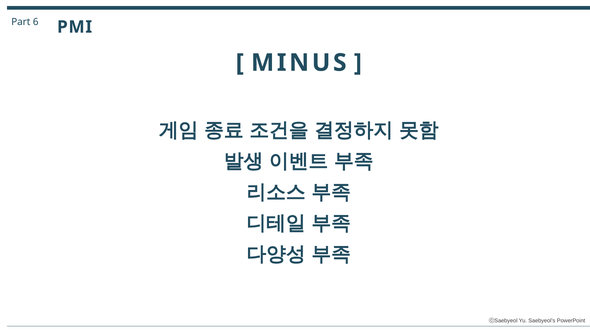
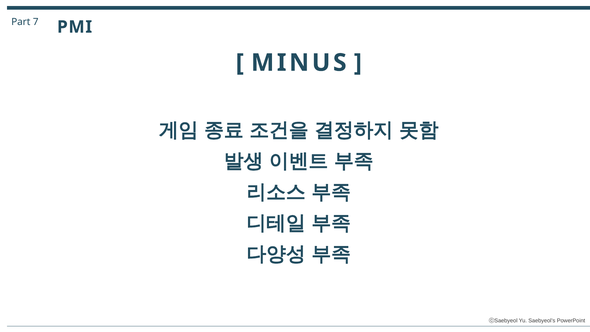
6: 6 -> 7
